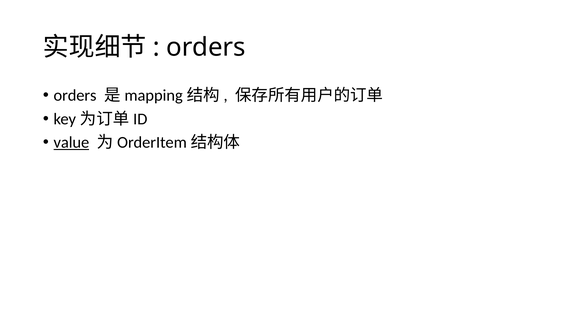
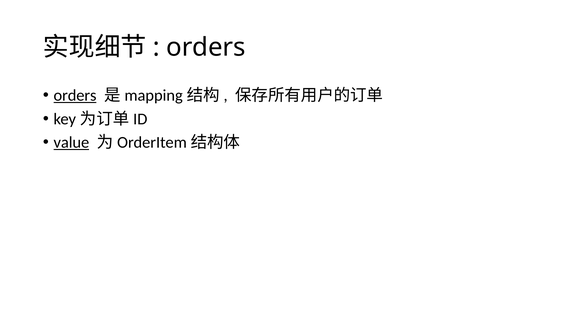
orders at (75, 95) underline: none -> present
